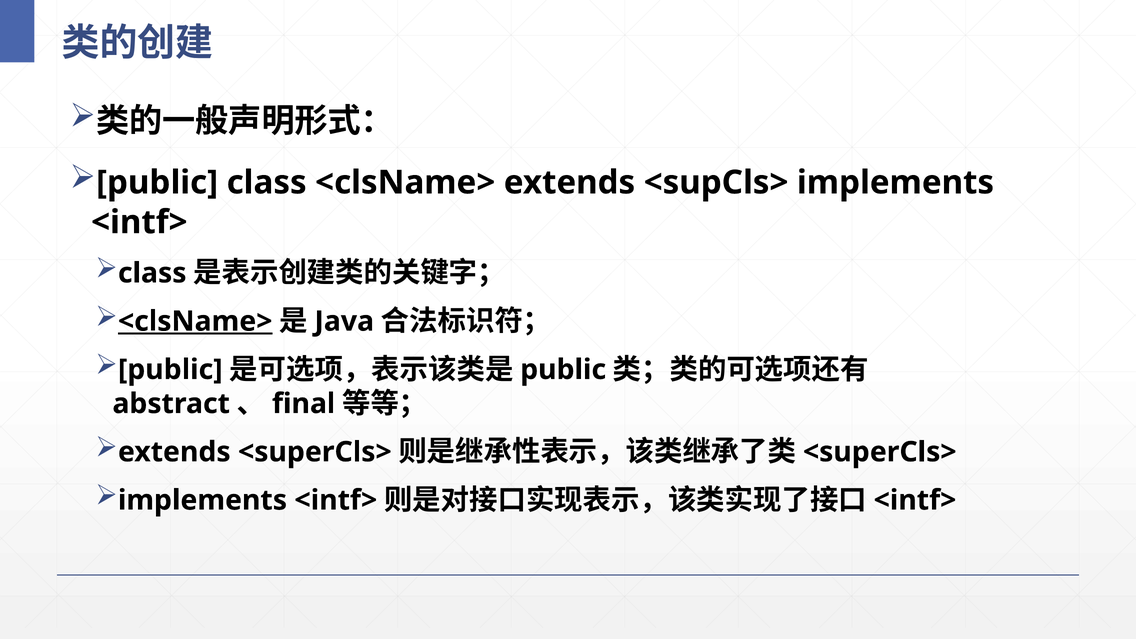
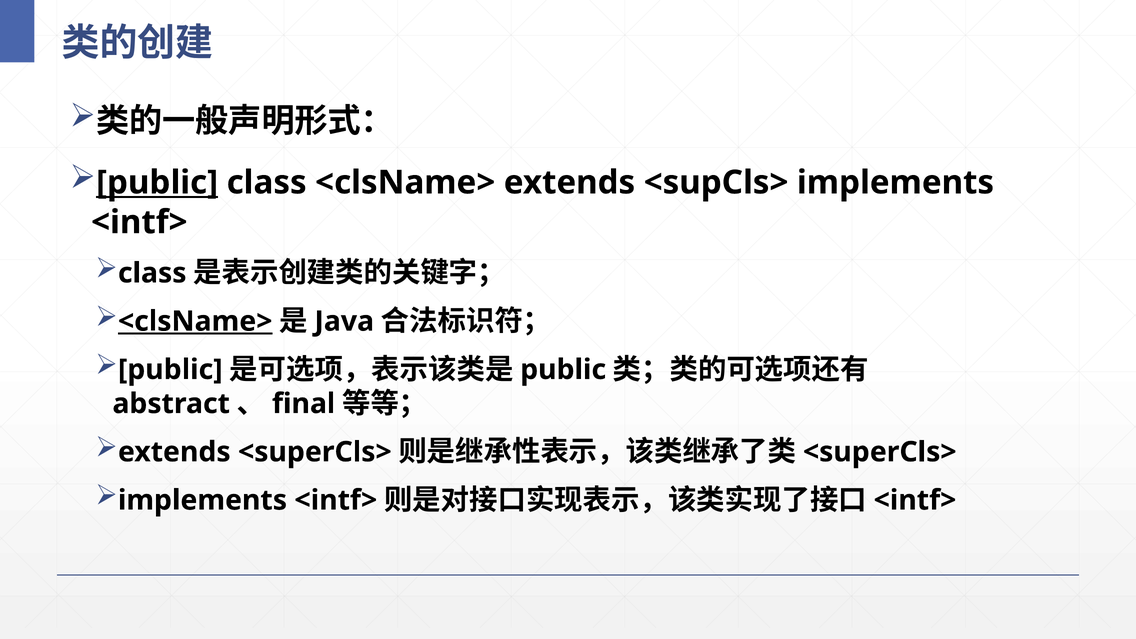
public at (157, 183) underline: none -> present
